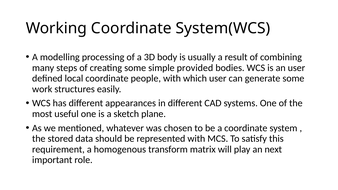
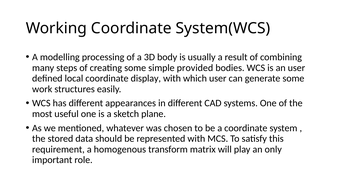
people: people -> display
next: next -> only
